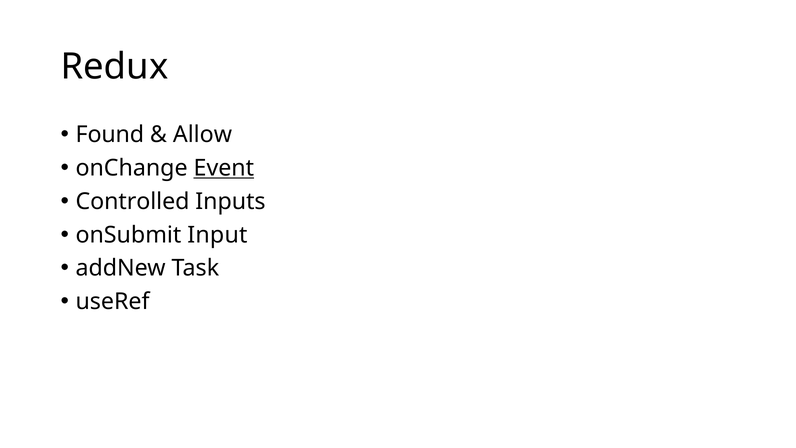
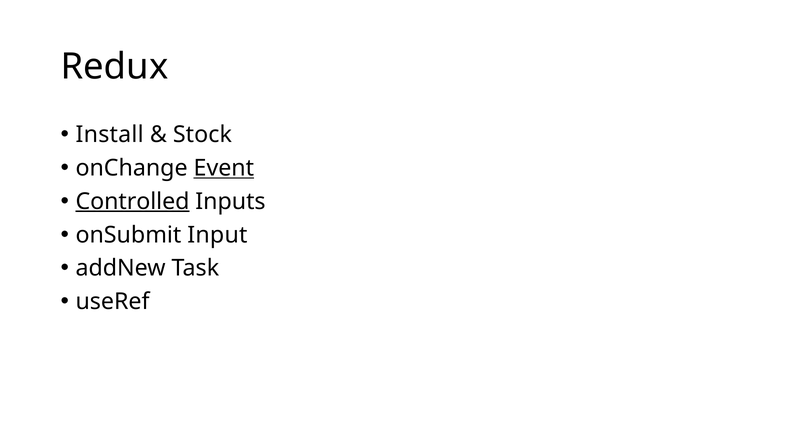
Found: Found -> Install
Allow: Allow -> Stock
Controlled underline: none -> present
